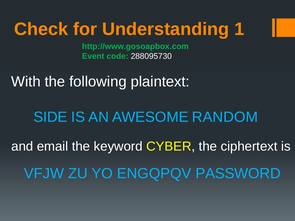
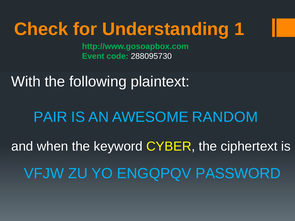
SIDE: SIDE -> PAIR
email: email -> when
